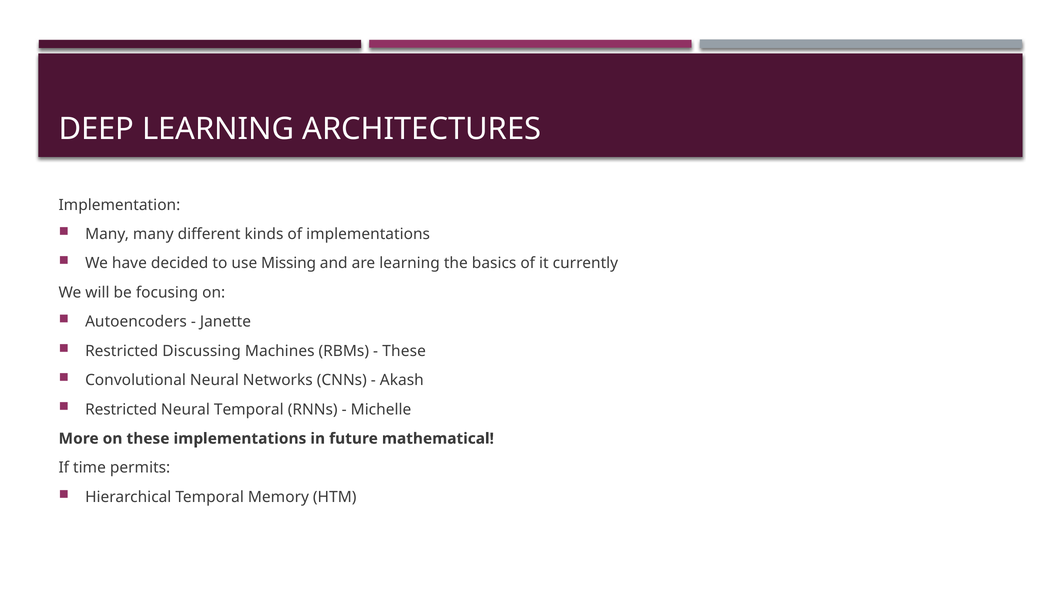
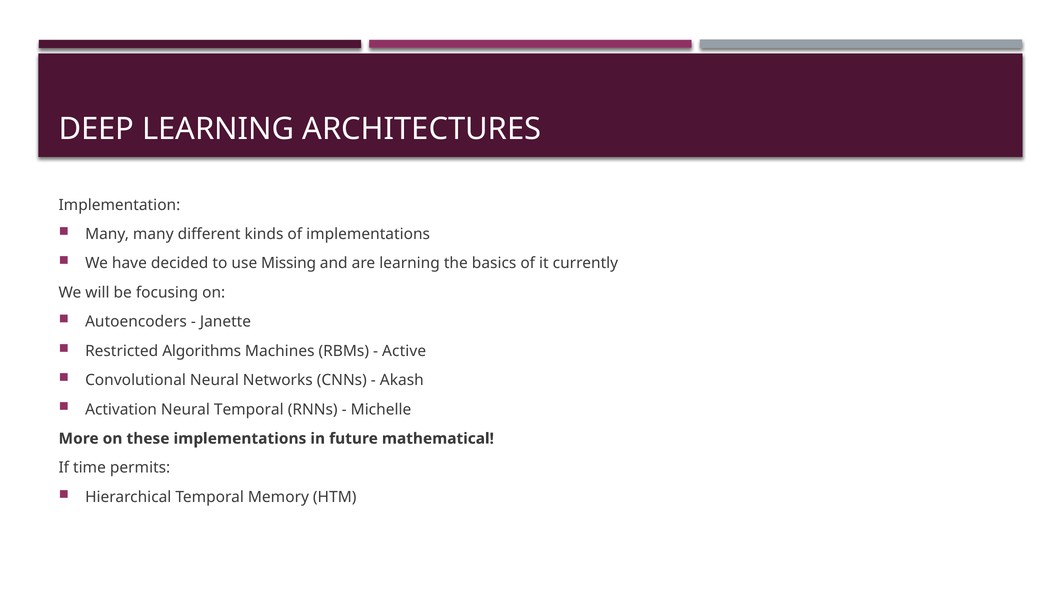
Discussing: Discussing -> Algorithms
These at (404, 351): These -> Active
Restricted at (121, 409): Restricted -> Activation
